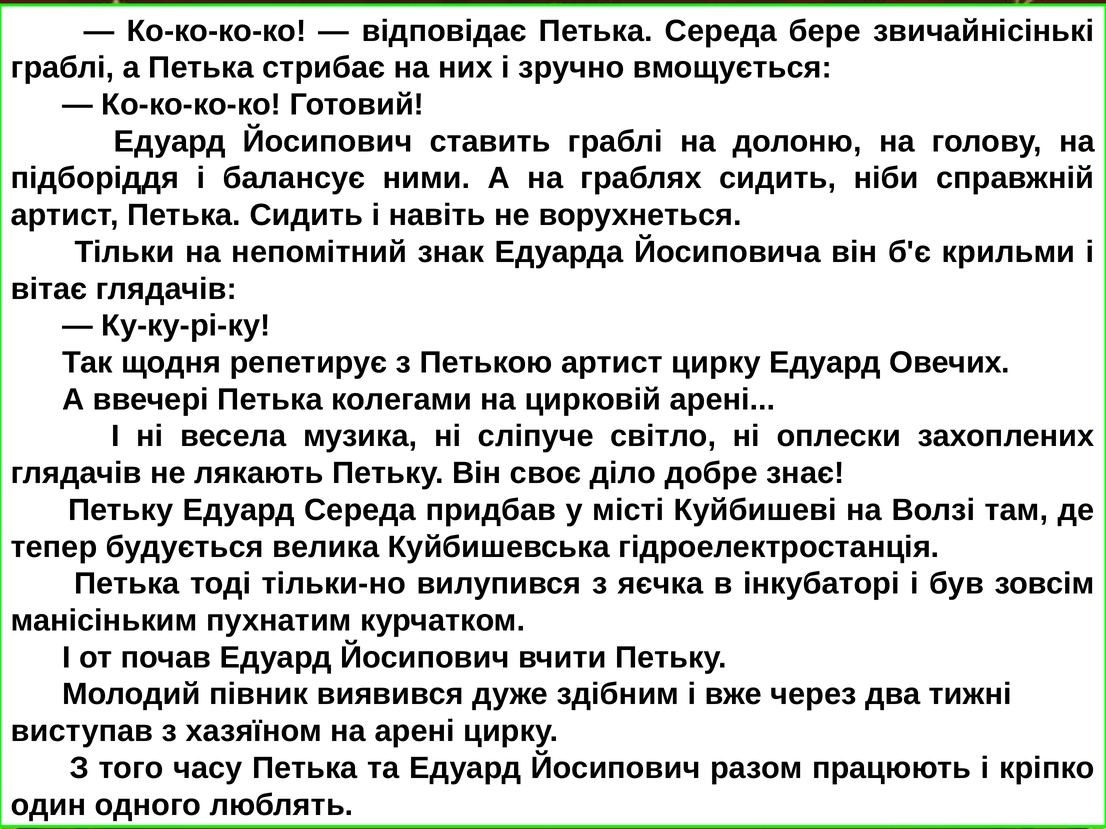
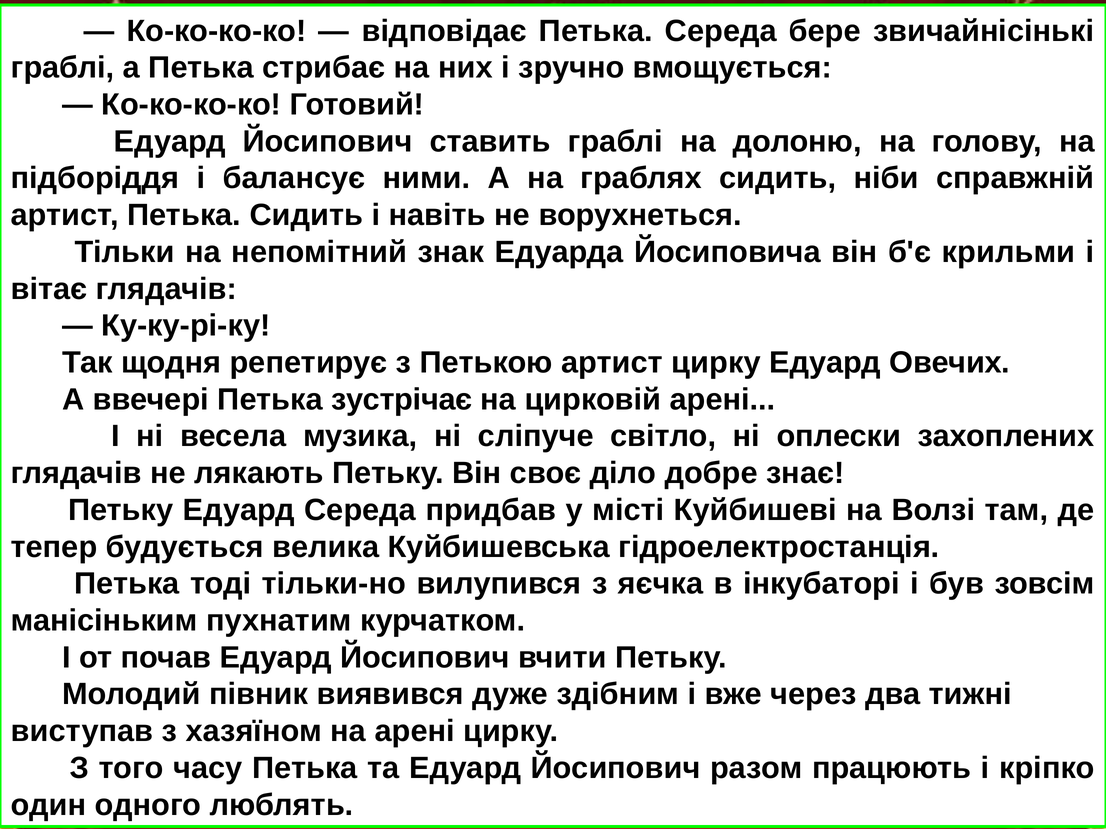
колегами: колегами -> зустрічає
